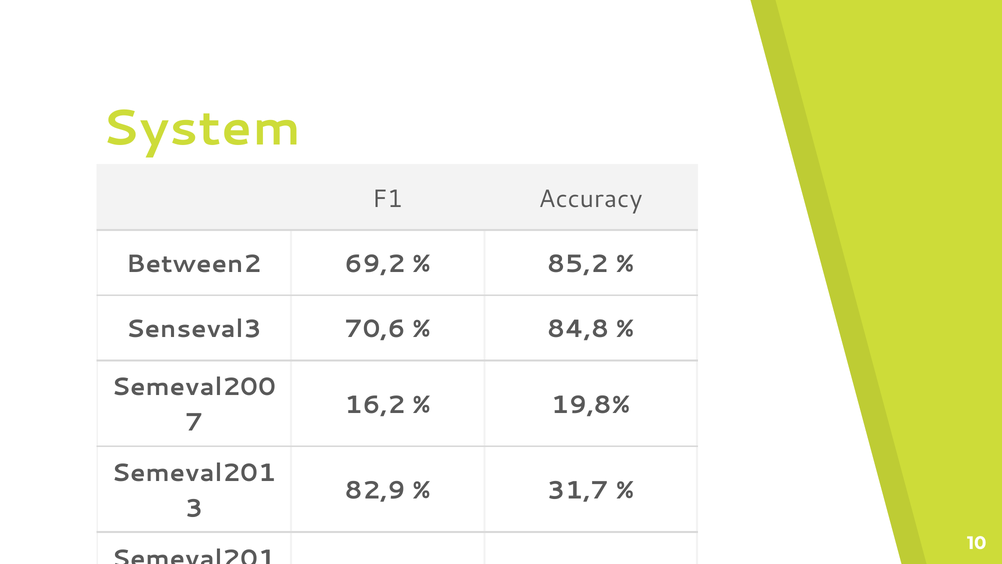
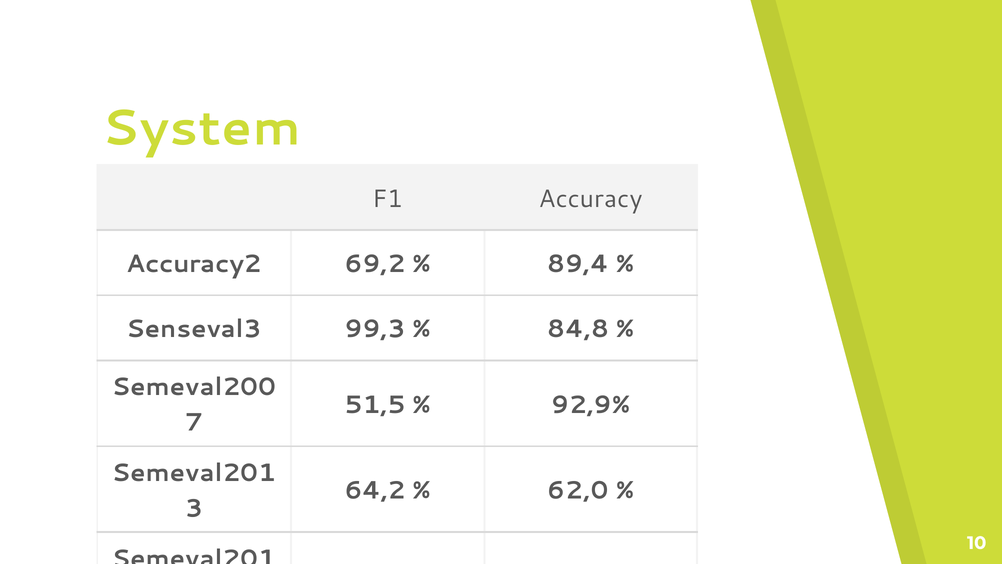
Between2: Between2 -> Accuracy2
85,2: 85,2 -> 89,4
70,6: 70,6 -> 99,3
16,2: 16,2 -> 51,5
19,8%: 19,8% -> 92,9%
82,9: 82,9 -> 64,2
31,7: 31,7 -> 62,0
